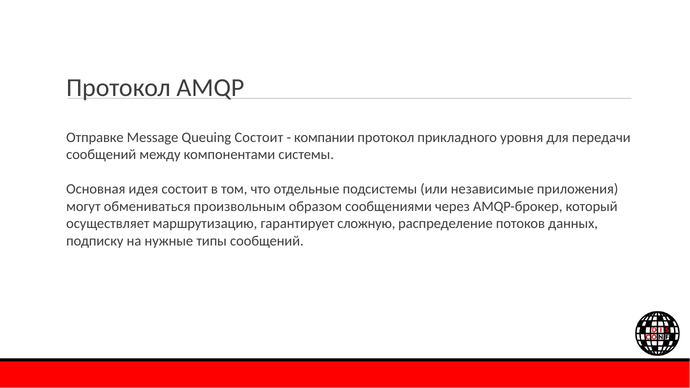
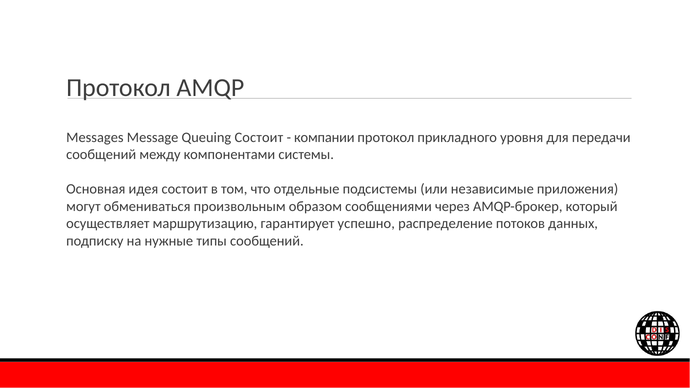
Отправке: Отправке -> Messages
сложную: сложную -> успешно
